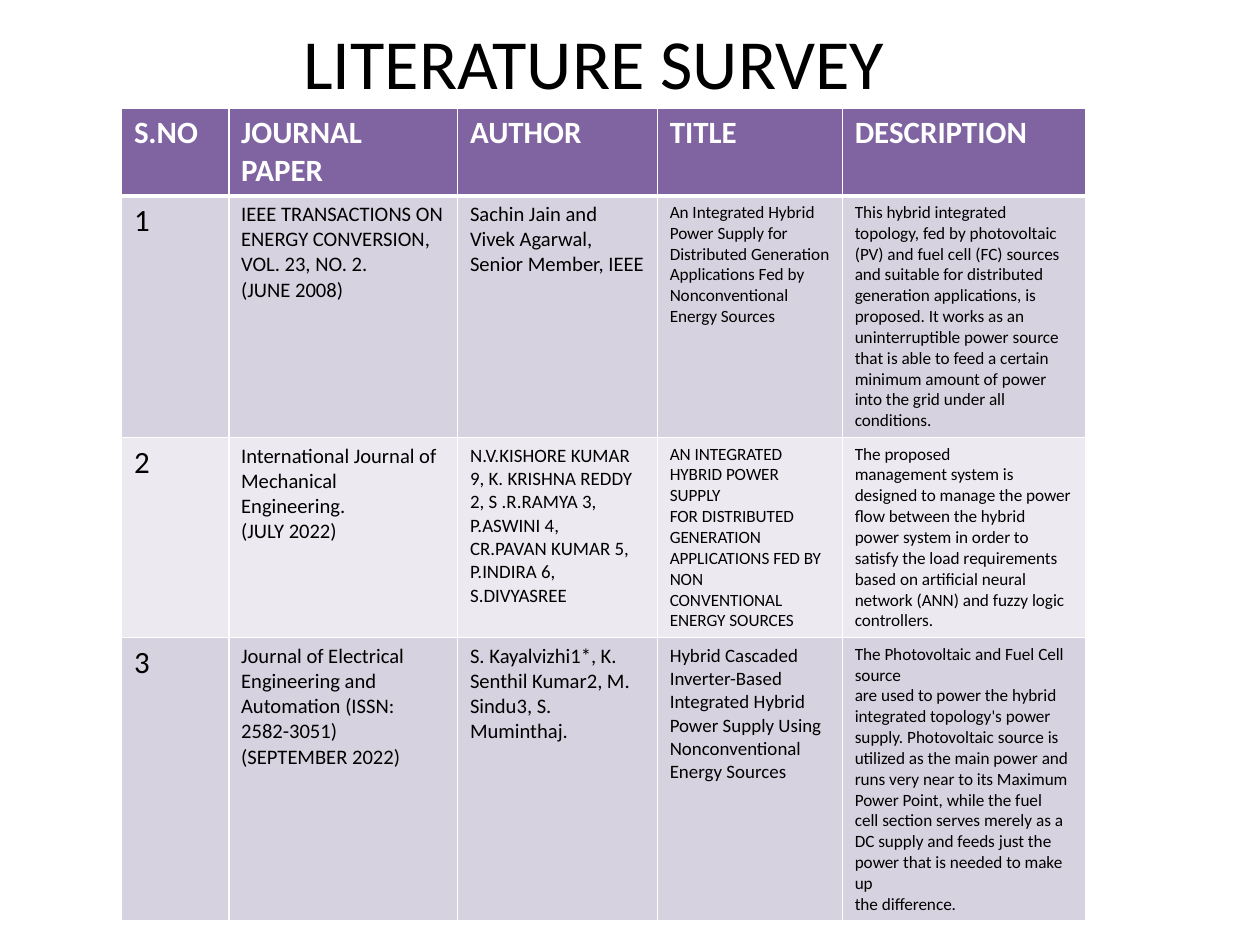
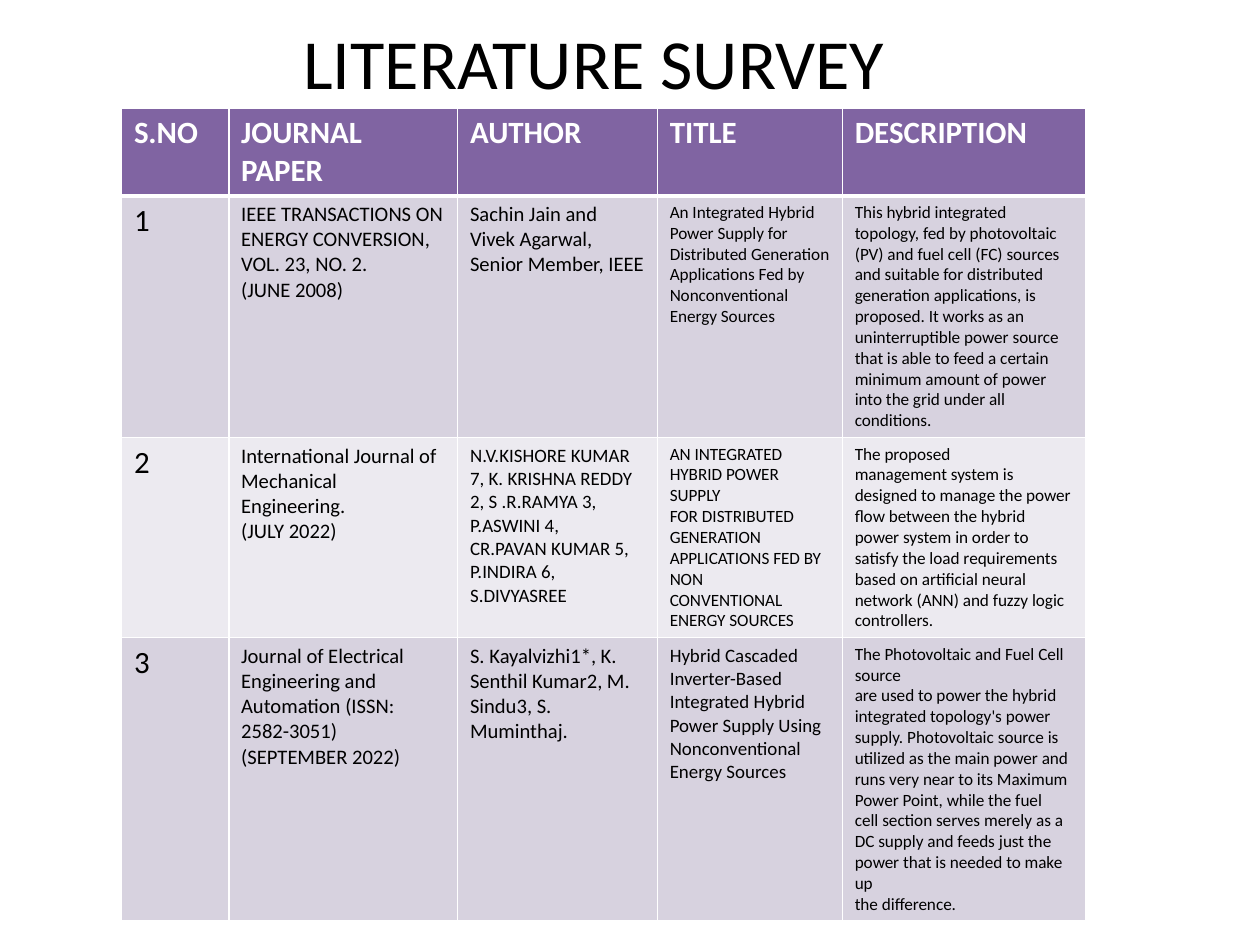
9: 9 -> 7
